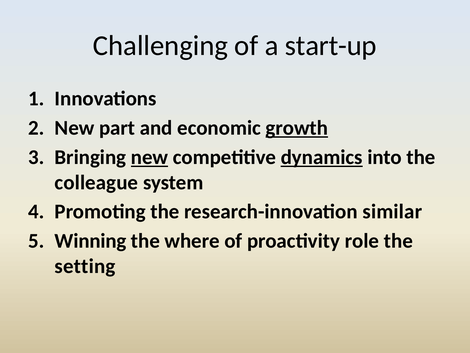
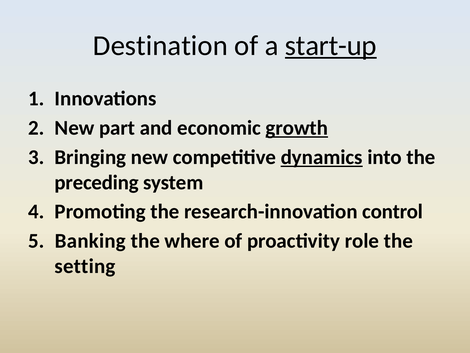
Challenging: Challenging -> Destination
start-up underline: none -> present
new at (150, 157) underline: present -> none
colleague: colleague -> preceding
similar: similar -> control
Winning: Winning -> Banking
